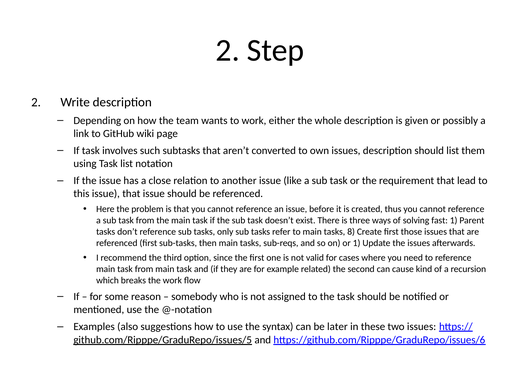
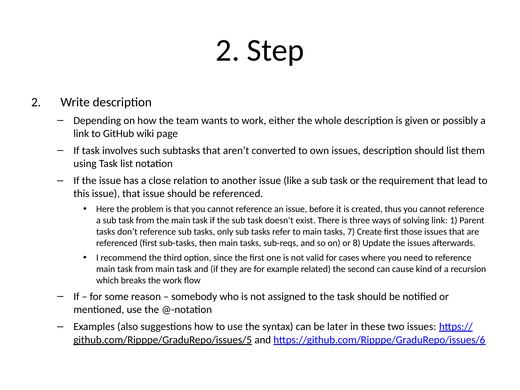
solving fast: fast -> link
8: 8 -> 7
or 1: 1 -> 8
